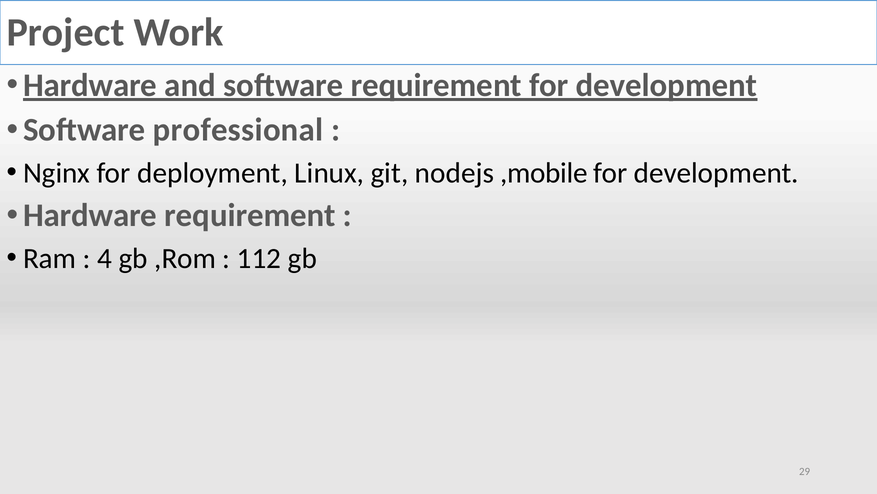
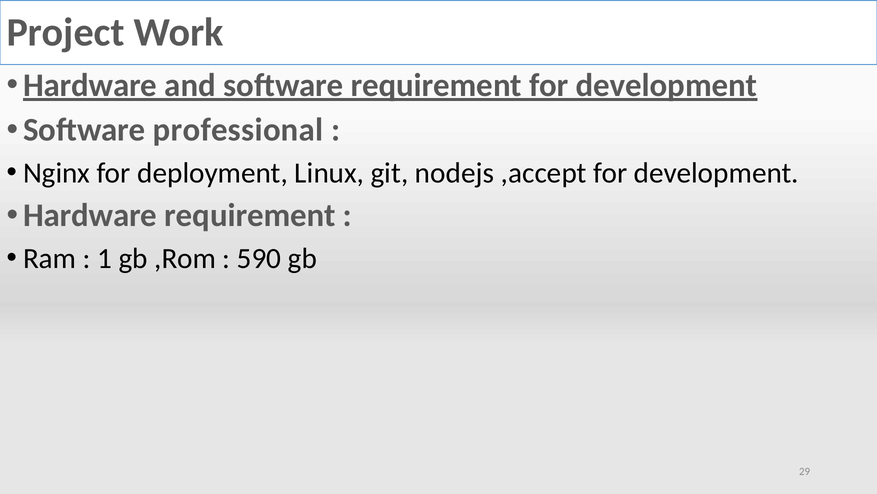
,mobile: ,mobile -> ,accept
4: 4 -> 1
112: 112 -> 590
